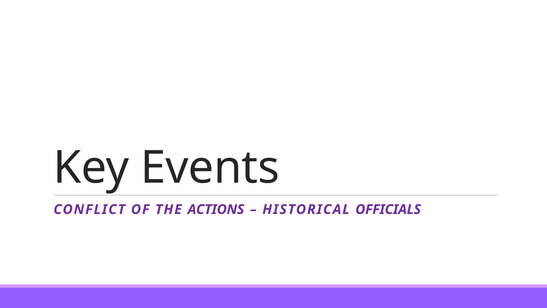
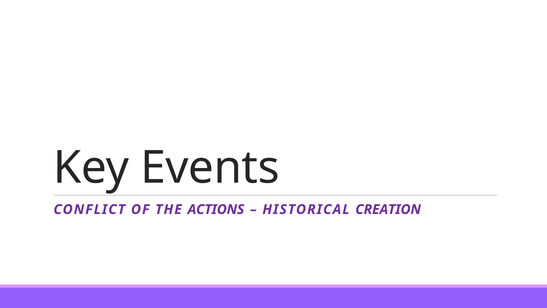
OFFICIALS: OFFICIALS -> CREATION
